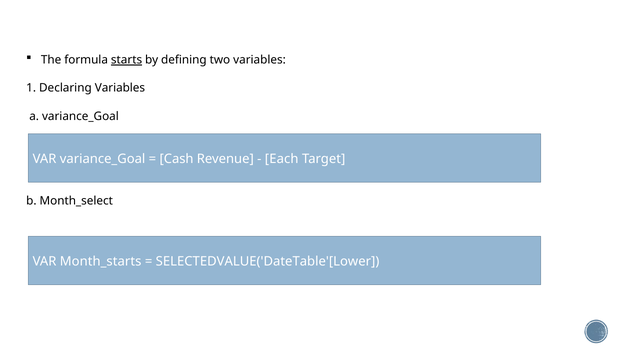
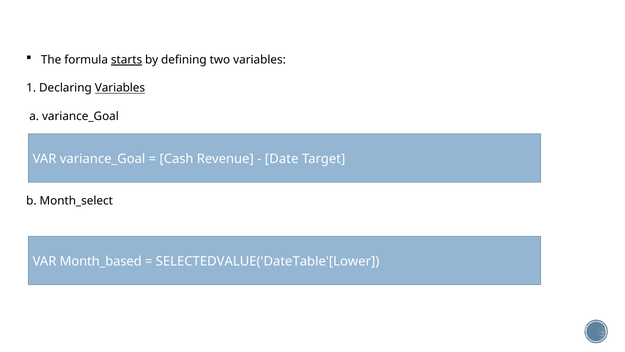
Variables at (120, 88) underline: none -> present
Each: Each -> Date
Month_starts: Month_starts -> Month_based
